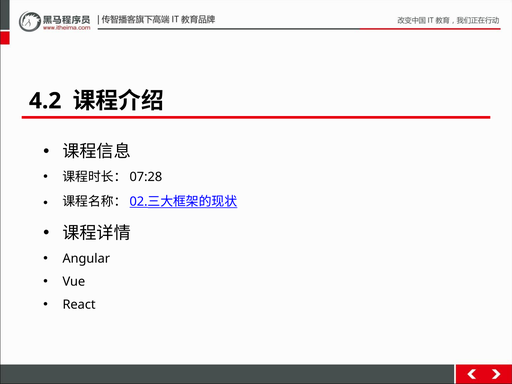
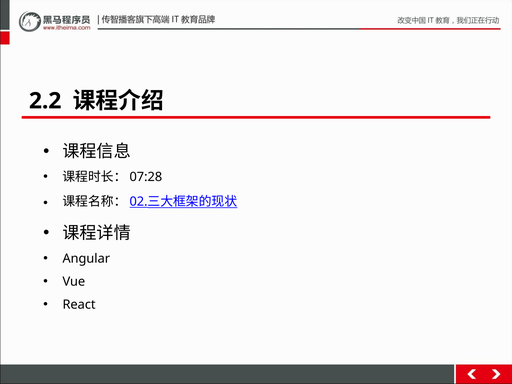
4.2: 4.2 -> 2.2
